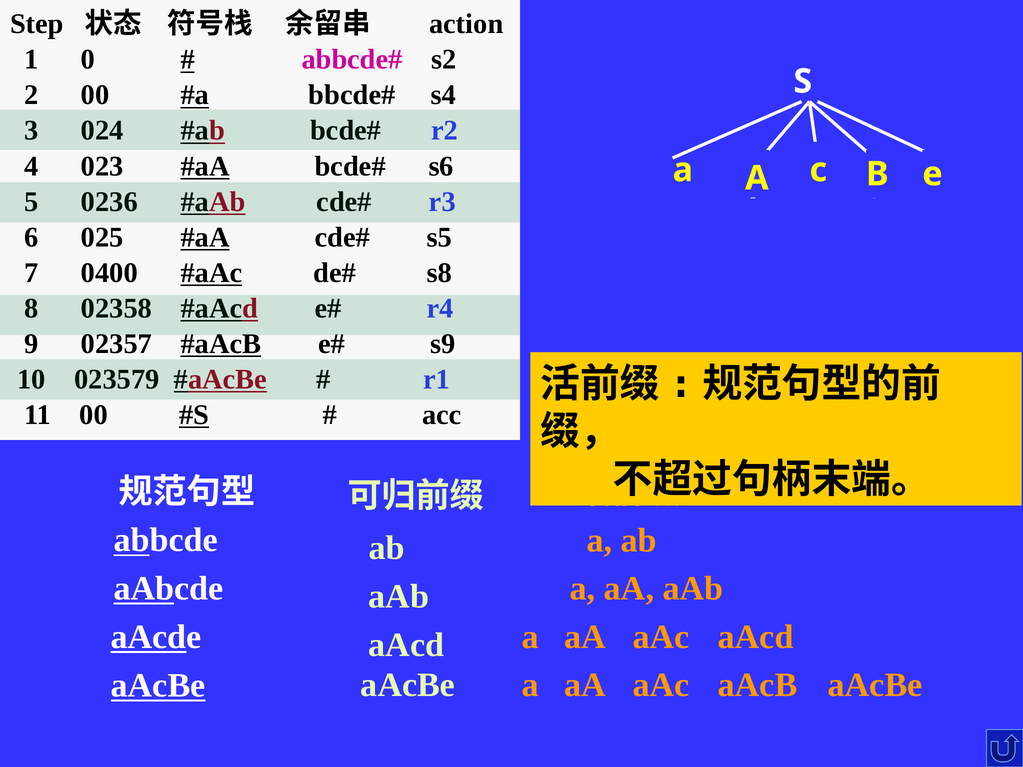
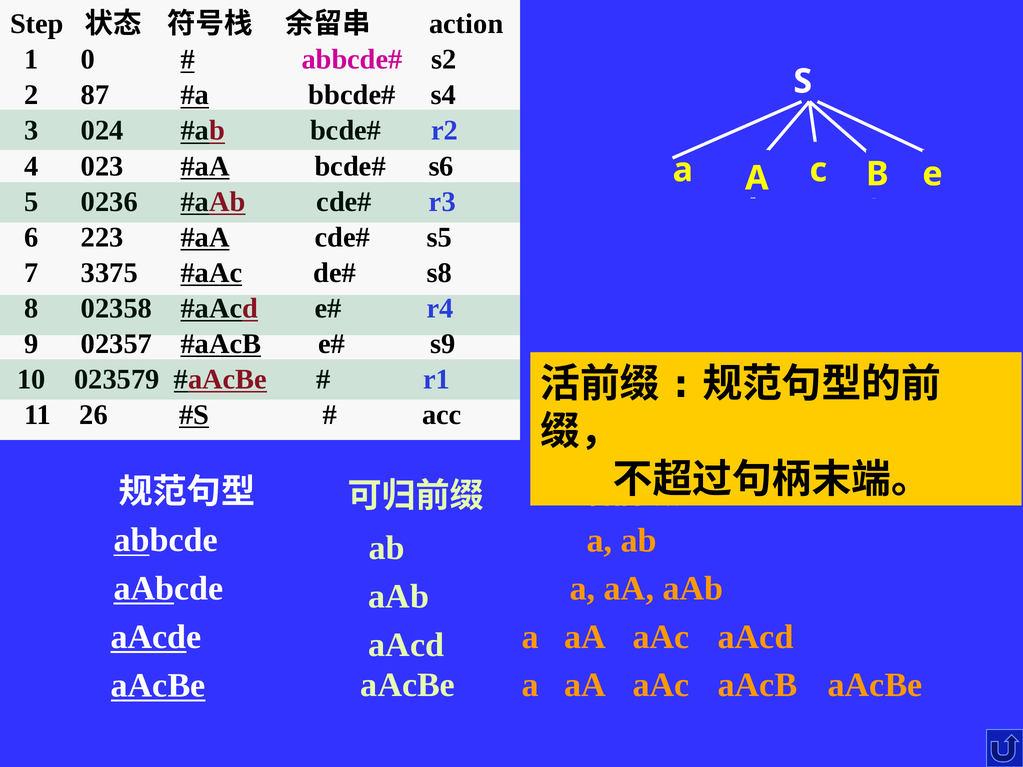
2 00: 00 -> 87
025: 025 -> 223
0400: 0400 -> 3375
11 00: 00 -> 26
